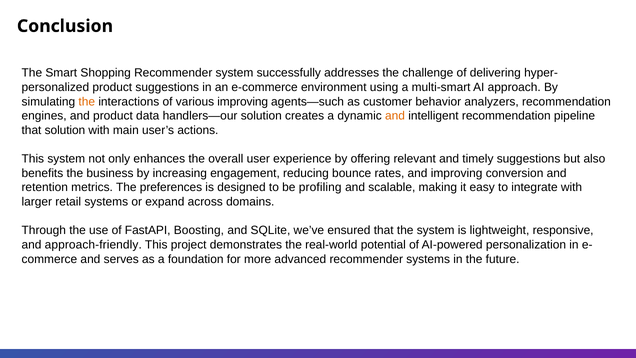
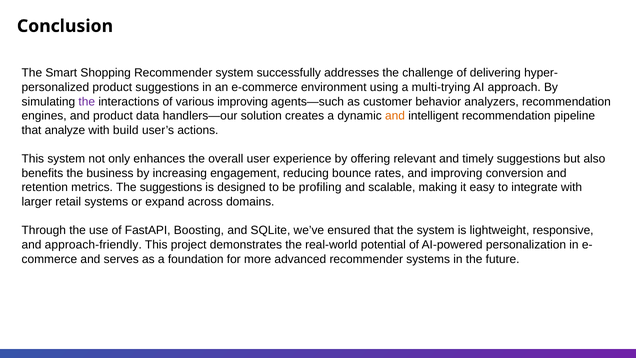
multi-smart: multi-smart -> multi-trying
the at (87, 102) colour: orange -> purple
that solution: solution -> analyze
main: main -> build
The preferences: preferences -> suggestions
